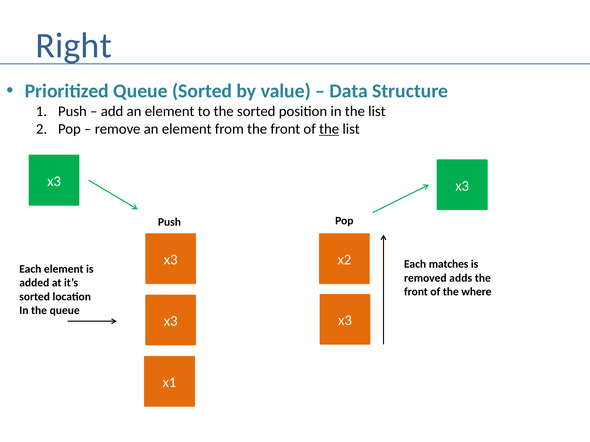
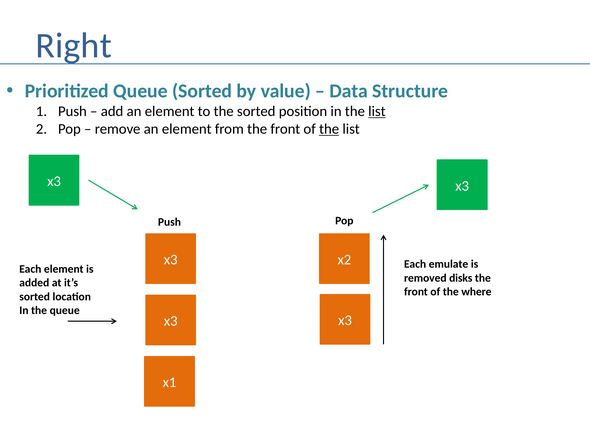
list at (377, 111) underline: none -> present
matches: matches -> emulate
adds: adds -> disks
